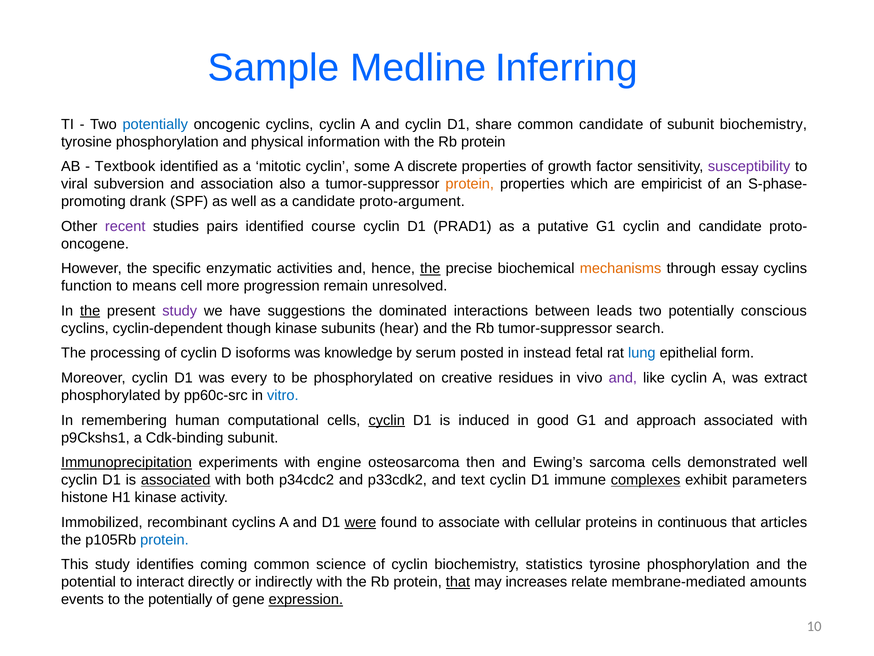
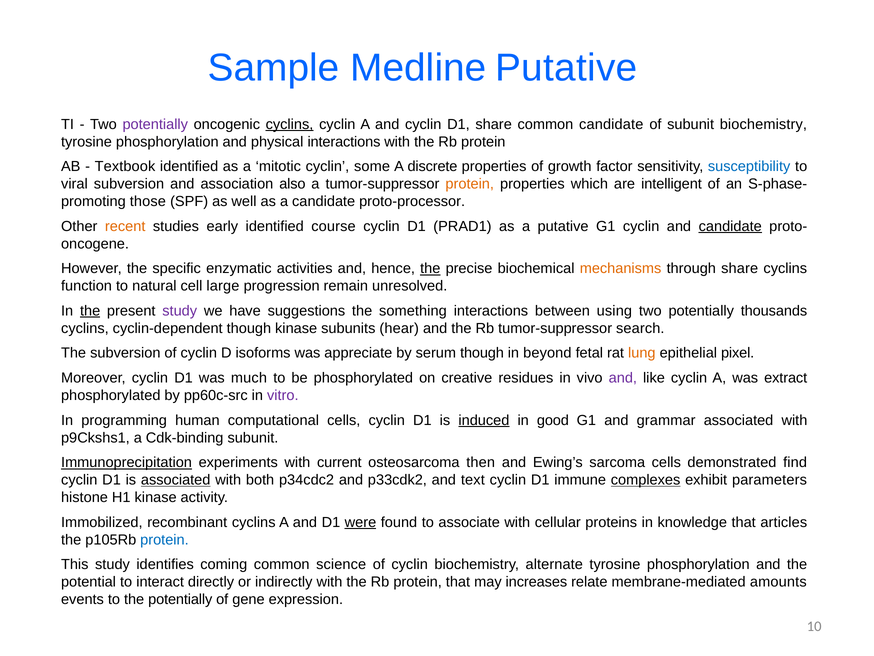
Medline Inferring: Inferring -> Putative
potentially at (155, 124) colour: blue -> purple
cyclins at (290, 124) underline: none -> present
physical information: information -> interactions
susceptibility colour: purple -> blue
empiricist: empiricist -> intelligent
drank: drank -> those
proto-argument: proto-argument -> proto-processor
recent colour: purple -> orange
pairs: pairs -> early
candidate at (730, 226) underline: none -> present
through essay: essay -> share
means: means -> natural
more: more -> large
dominated: dominated -> something
leads: leads -> using
conscious: conscious -> thousands
The processing: processing -> subversion
knowledge: knowledge -> appreciate
serum posted: posted -> though
instead: instead -> beyond
lung colour: blue -> orange
form: form -> pixel
every: every -> much
vitro colour: blue -> purple
remembering: remembering -> programming
cyclin at (387, 420) underline: present -> none
induced underline: none -> present
approach: approach -> grammar
engine: engine -> current
demonstrated well: well -> find
continuous: continuous -> knowledge
statistics: statistics -> alternate
that at (458, 582) underline: present -> none
expression underline: present -> none
